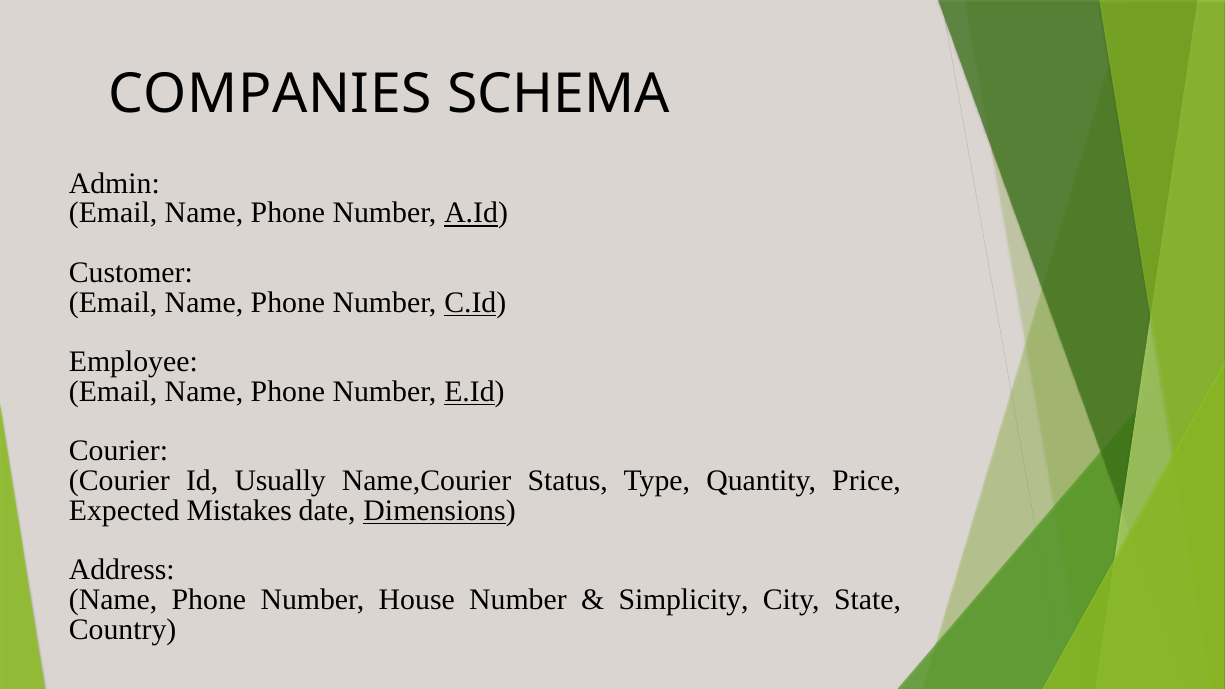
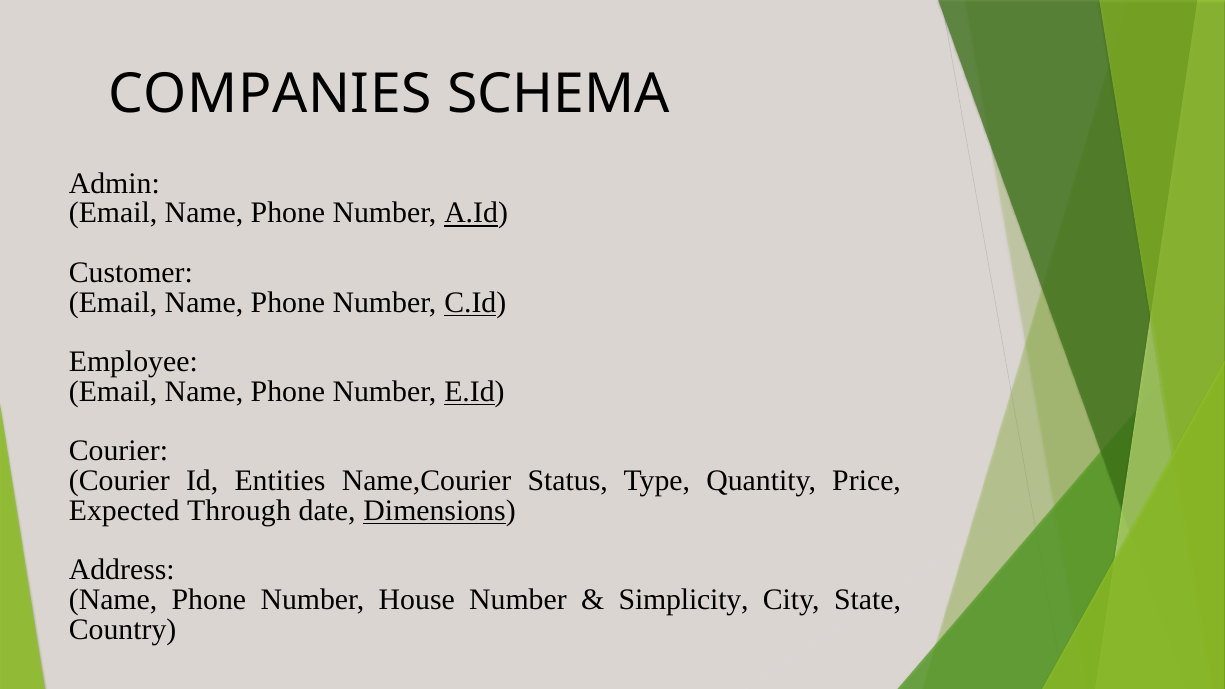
Usually: Usually -> Entities
Mistakes: Mistakes -> Through
